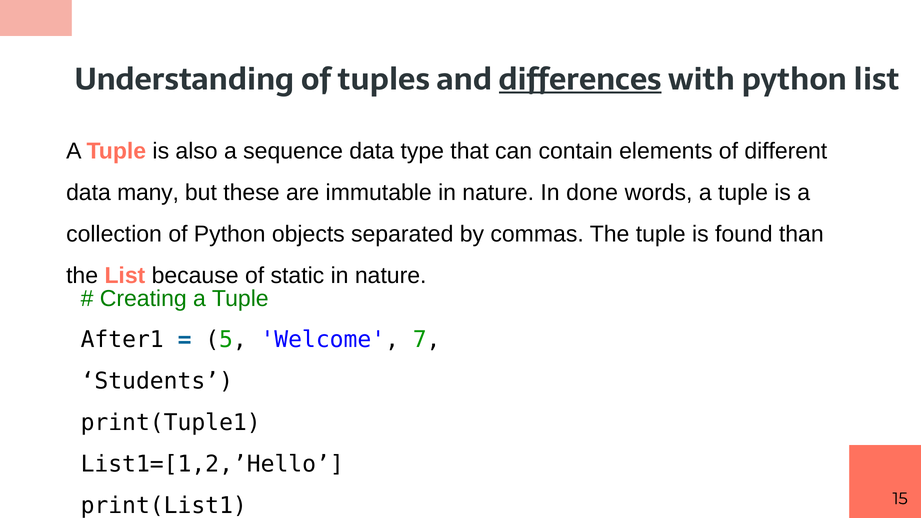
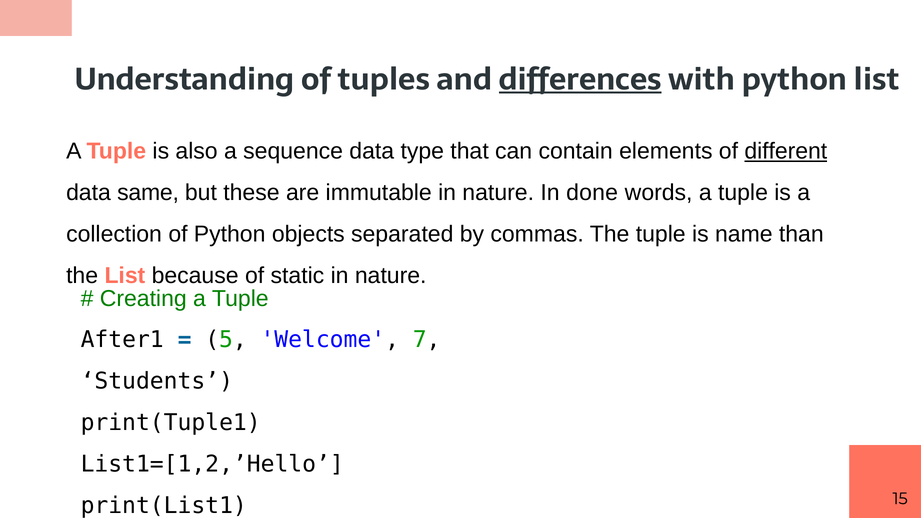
different underline: none -> present
many: many -> same
found: found -> name
